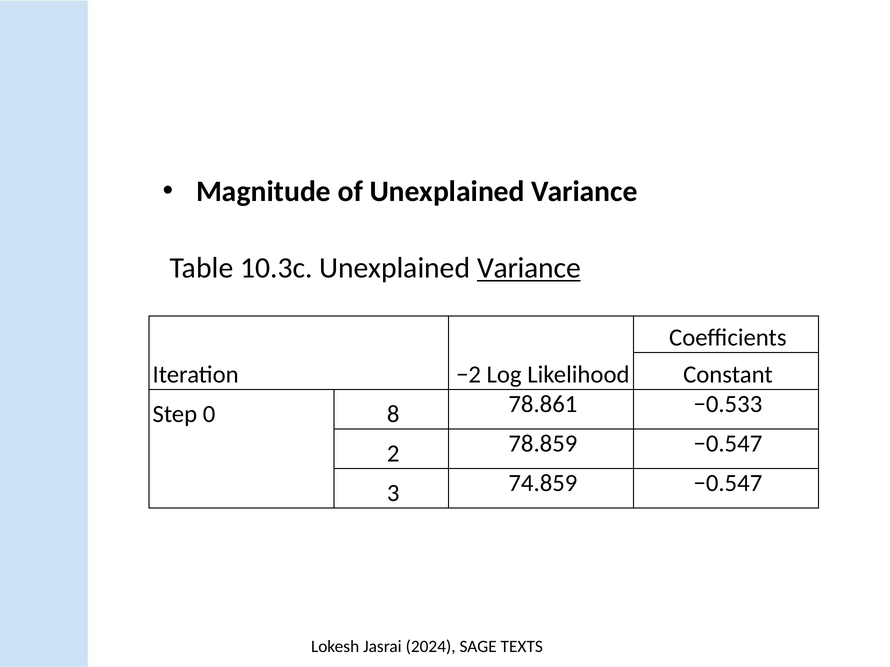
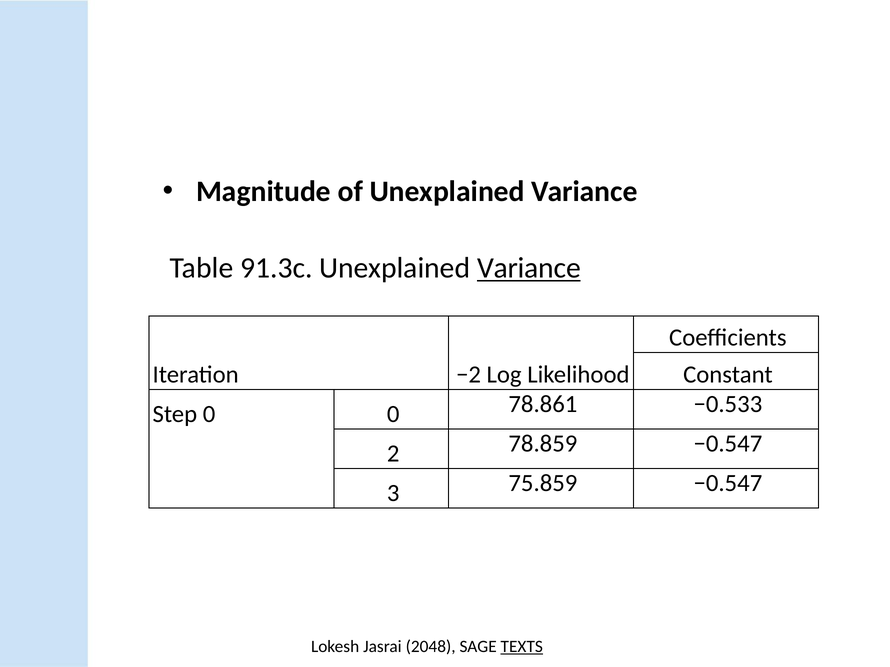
10.3c: 10.3c -> 91.3c
0 8: 8 -> 0
74.859: 74.859 -> 75.859
2024: 2024 -> 2048
TEXTS underline: none -> present
